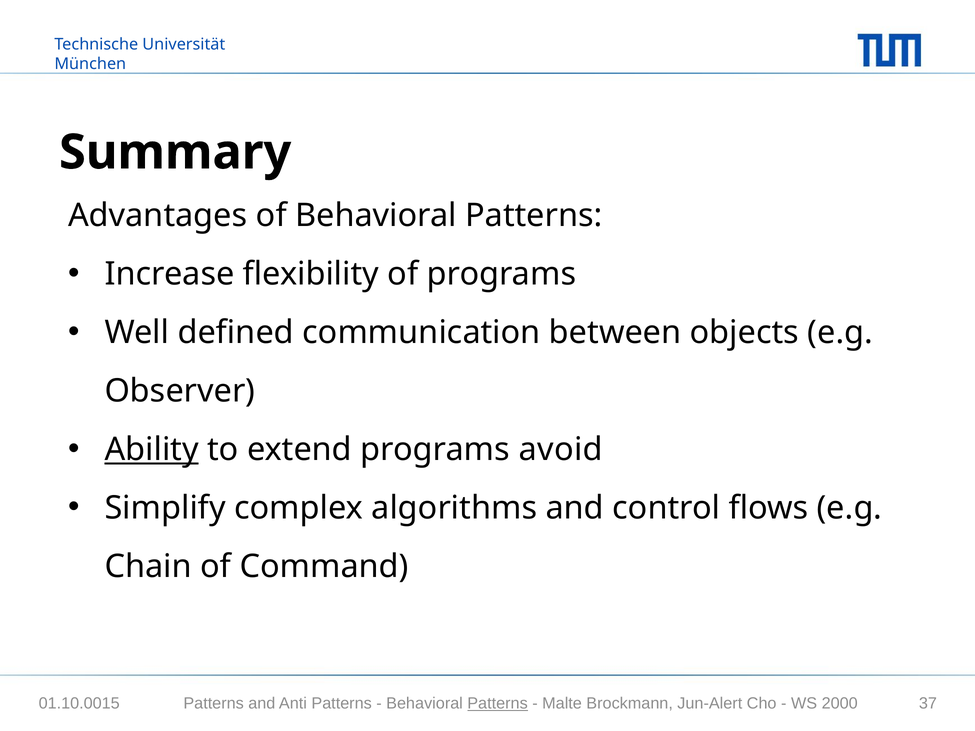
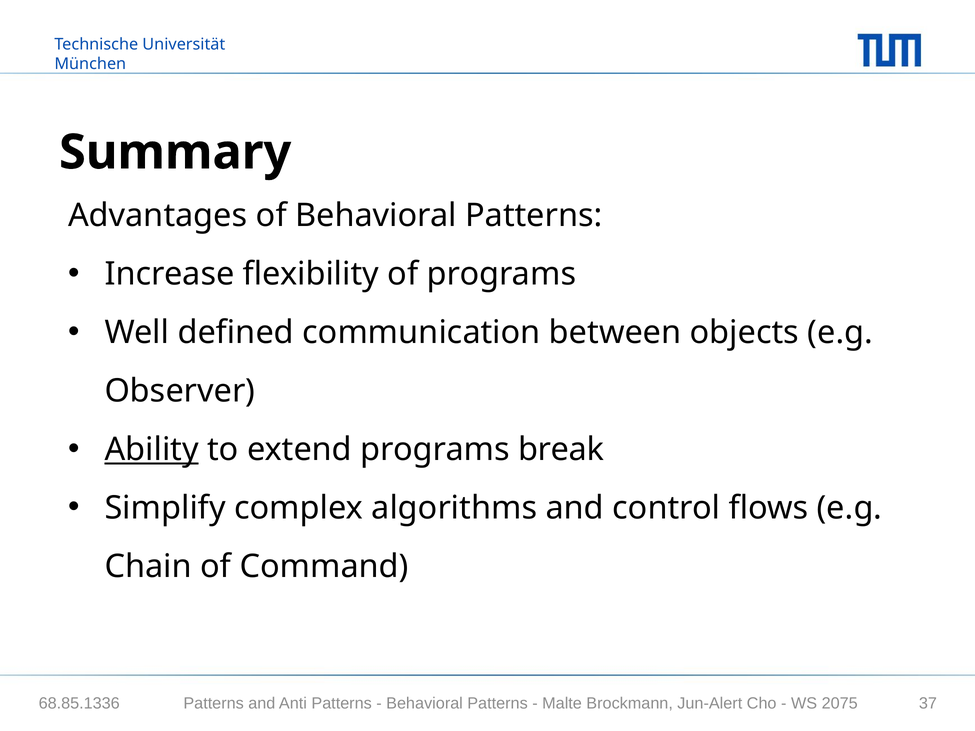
avoid: avoid -> break
01.10.0015: 01.10.0015 -> 68.85.1336
Patterns at (498, 704) underline: present -> none
2000: 2000 -> 2075
